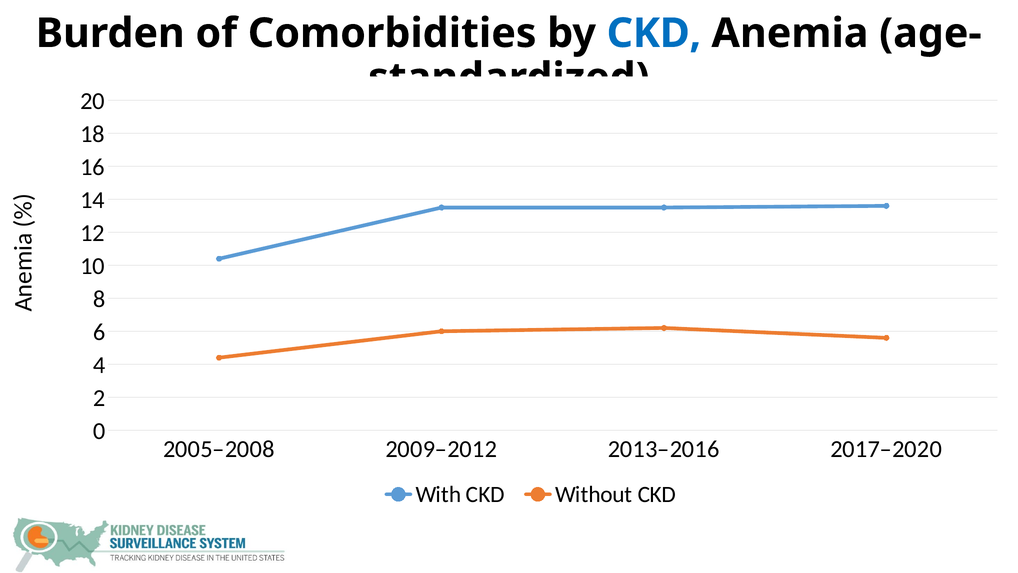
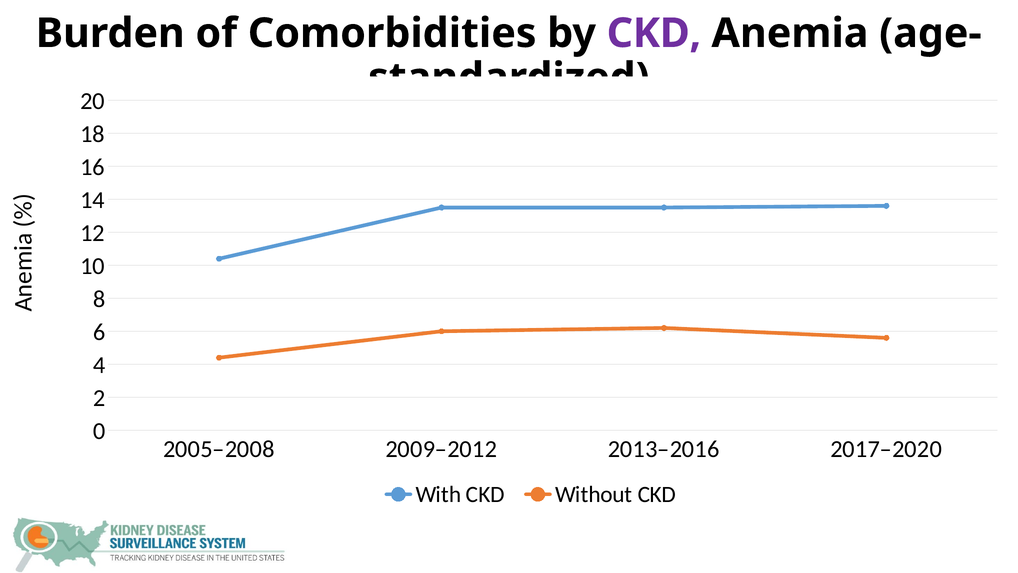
CKD at (654, 33) colour: blue -> purple
